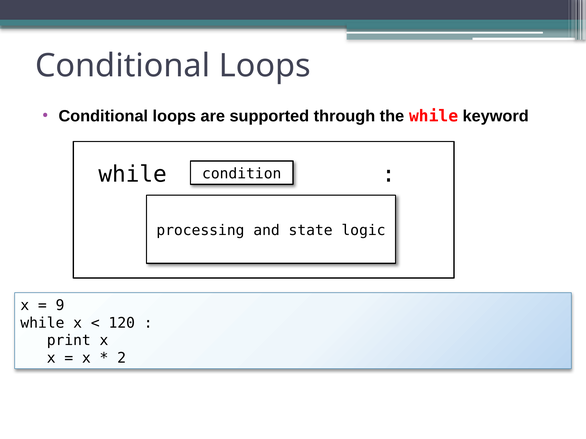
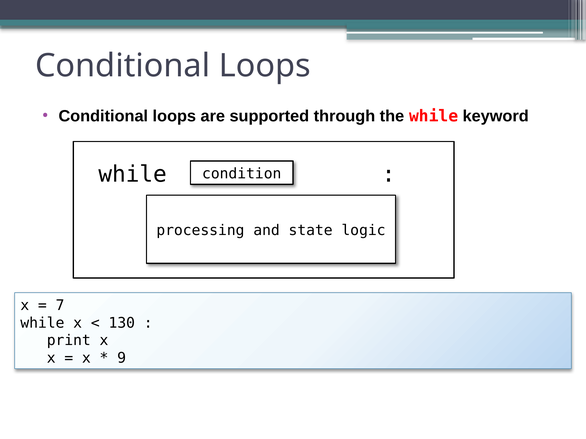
9: 9 -> 7
120: 120 -> 130
2: 2 -> 9
